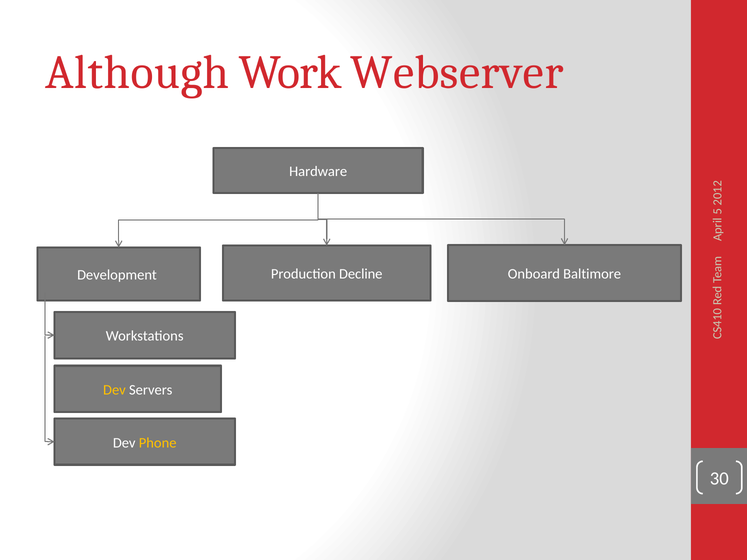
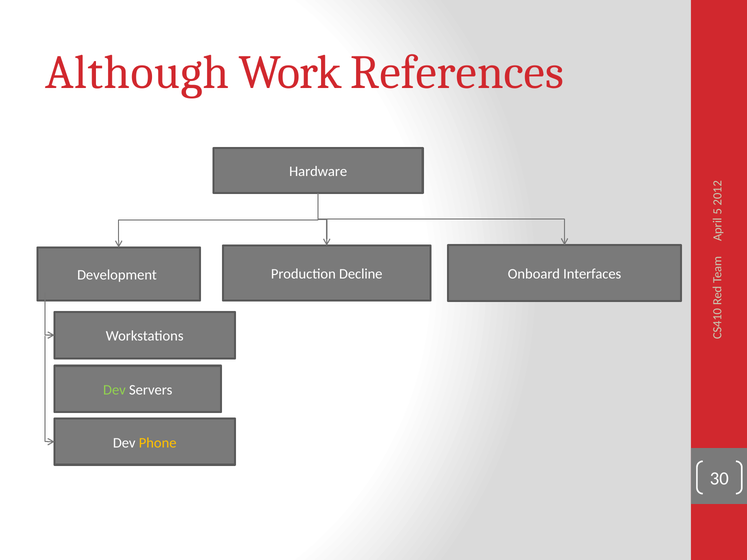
Webserver: Webserver -> References
Baltimore: Baltimore -> Interfaces
Dev at (114, 390) colour: yellow -> light green
